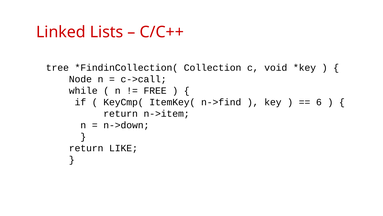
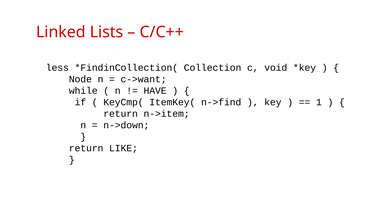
tree: tree -> less
c->call: c->call -> c->want
FREE: FREE -> HAVE
6: 6 -> 1
